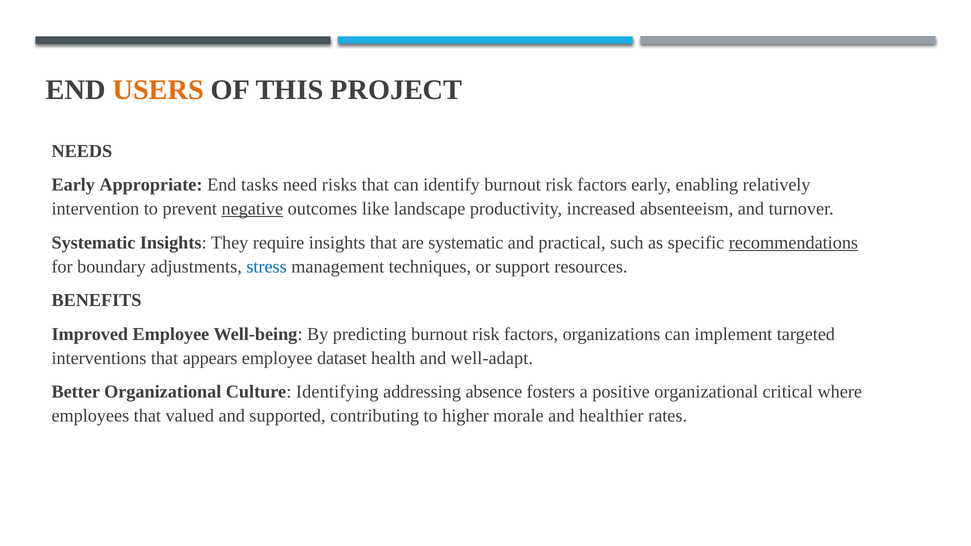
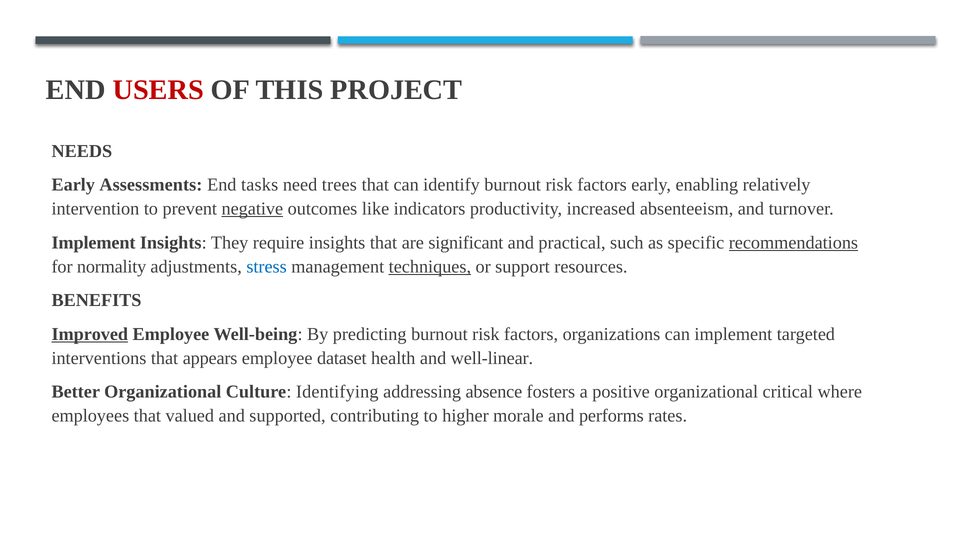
USERS colour: orange -> red
Appropriate: Appropriate -> Assessments
risks: risks -> trees
landscape: landscape -> indicators
Systematic at (93, 243): Systematic -> Implement
are systematic: systematic -> significant
boundary: boundary -> normality
techniques underline: none -> present
Improved underline: none -> present
well-adapt: well-adapt -> well-linear
healthier: healthier -> performs
